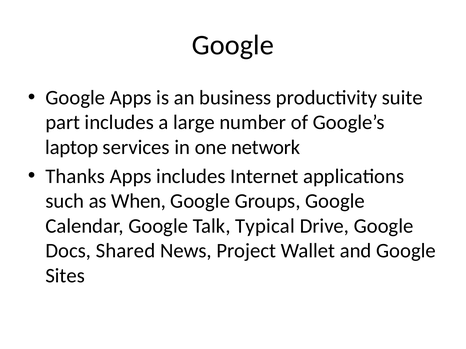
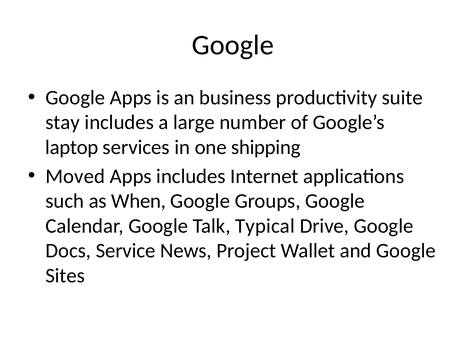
part: part -> stay
network: network -> shipping
Thanks: Thanks -> Moved
Shared: Shared -> Service
